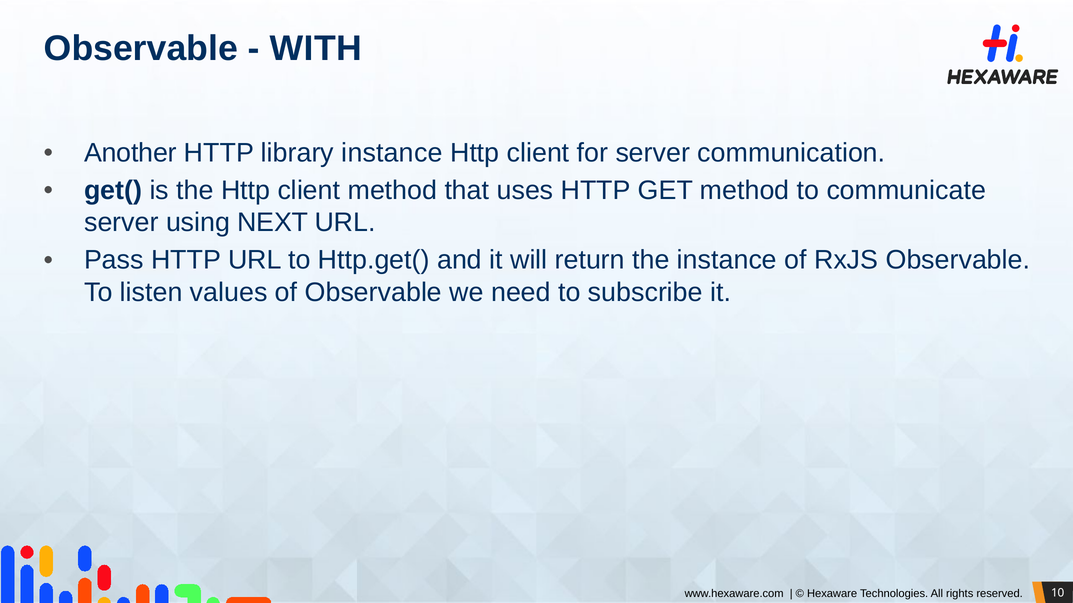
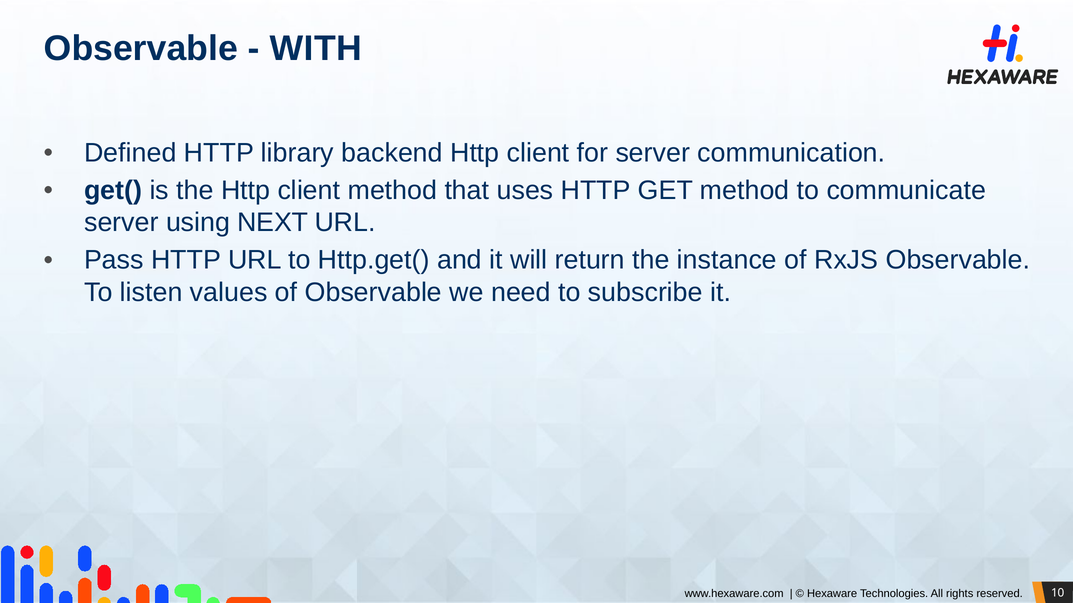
Another: Another -> Defined
library instance: instance -> backend
